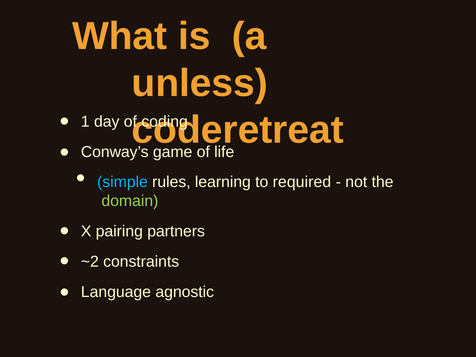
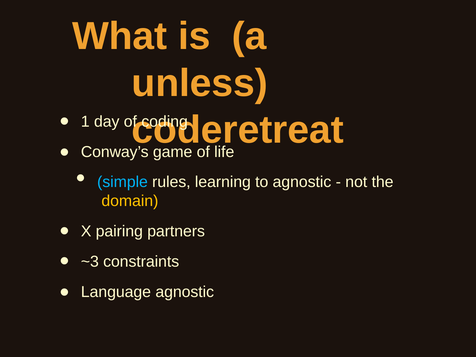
to required: required -> agnostic
domain colour: light green -> yellow
~2: ~2 -> ~3
